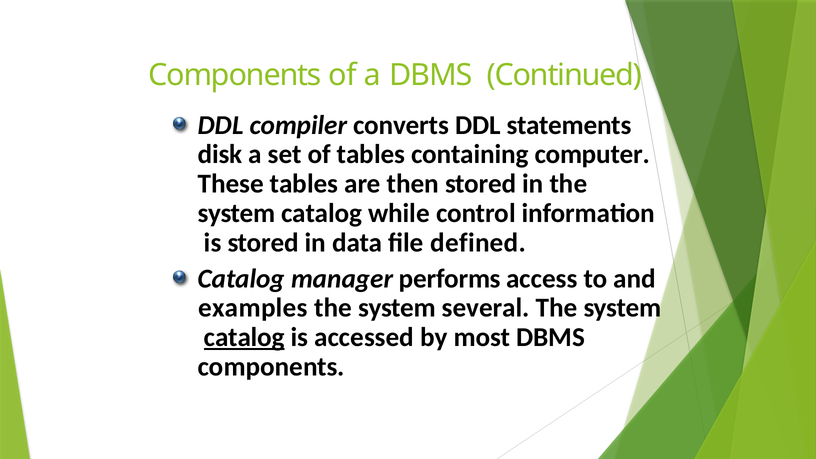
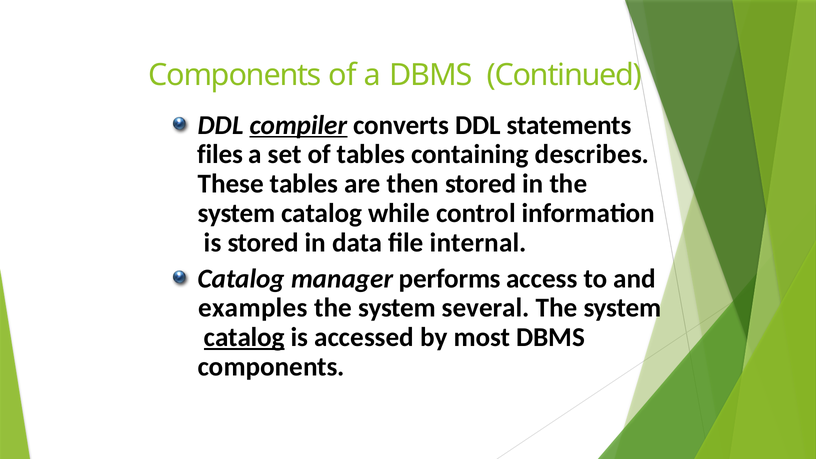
compiler underline: none -> present
disk: disk -> files
computer: computer -> describes
defined: defined -> internal
